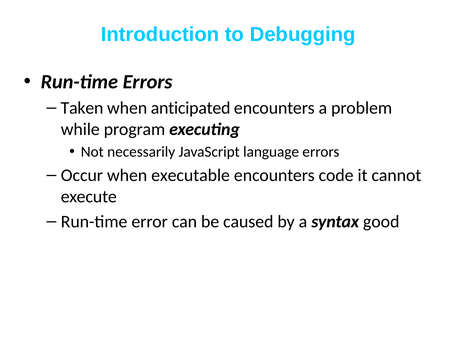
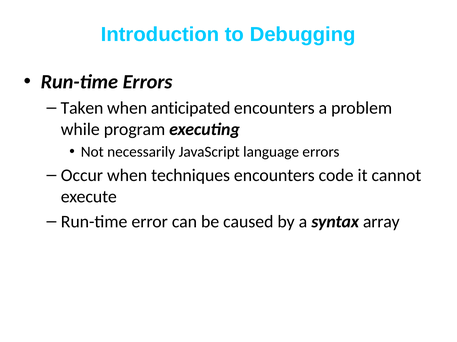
executable: executable -> techniques
good: good -> array
